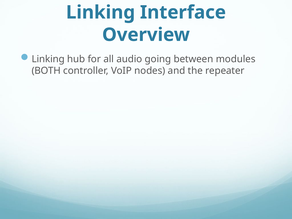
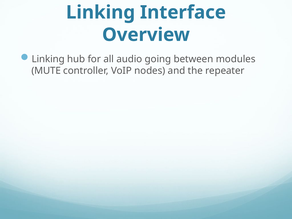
BOTH: BOTH -> MUTE
